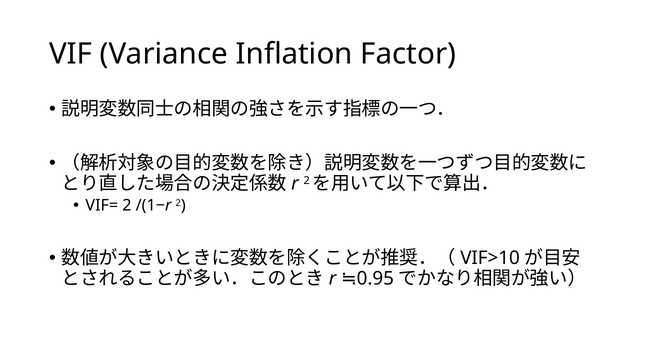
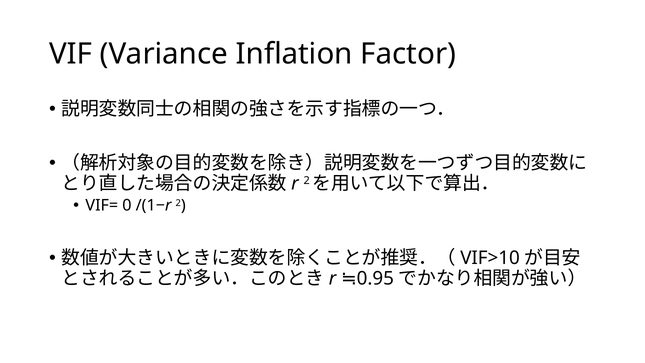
VIF= 2: 2 -> 0
